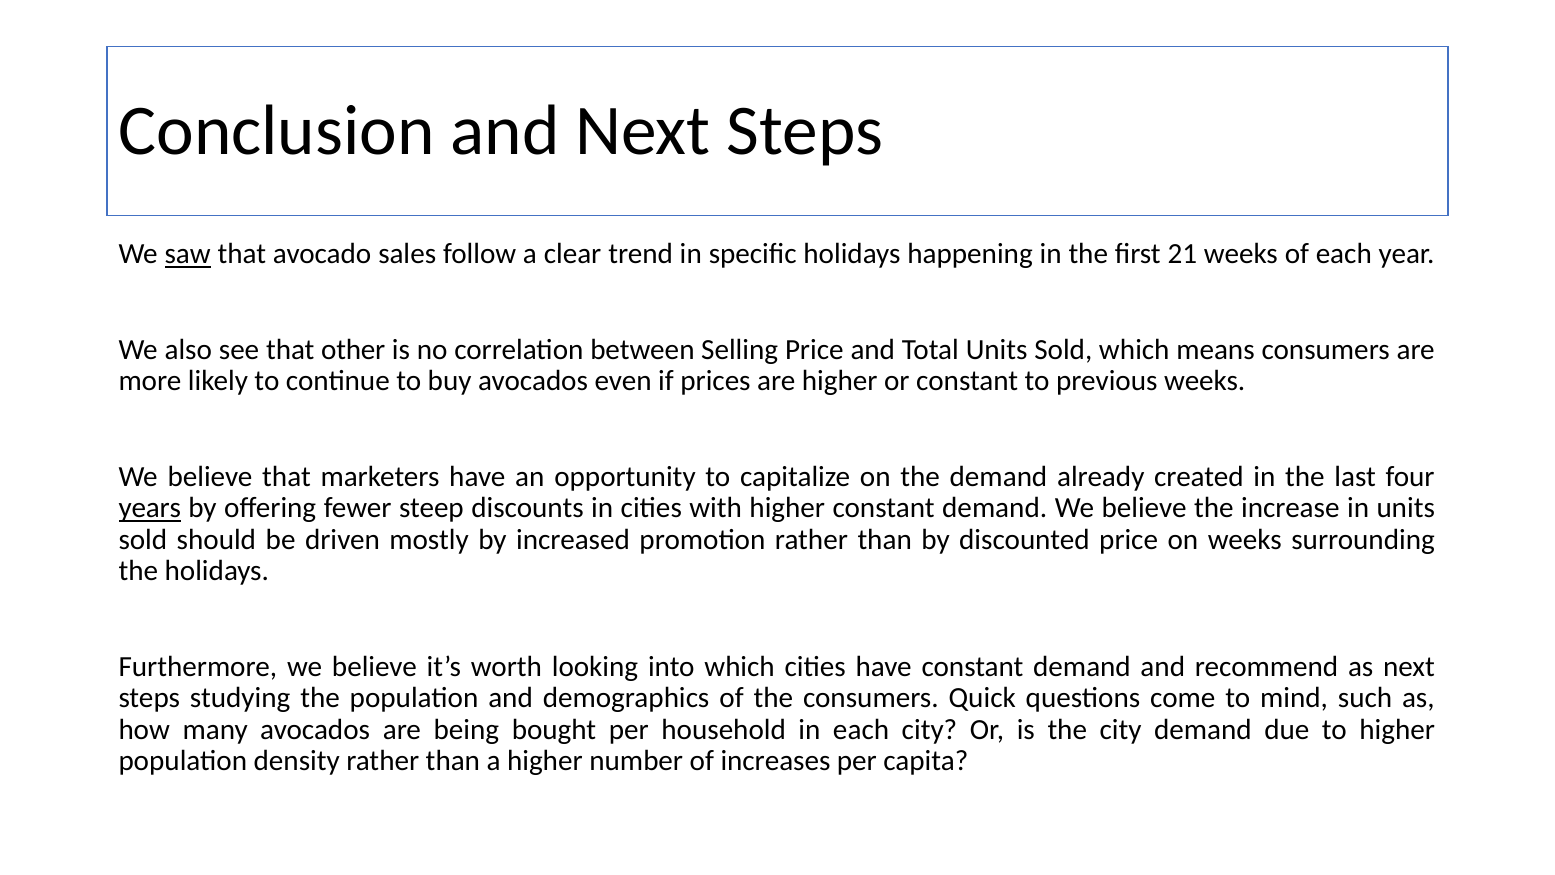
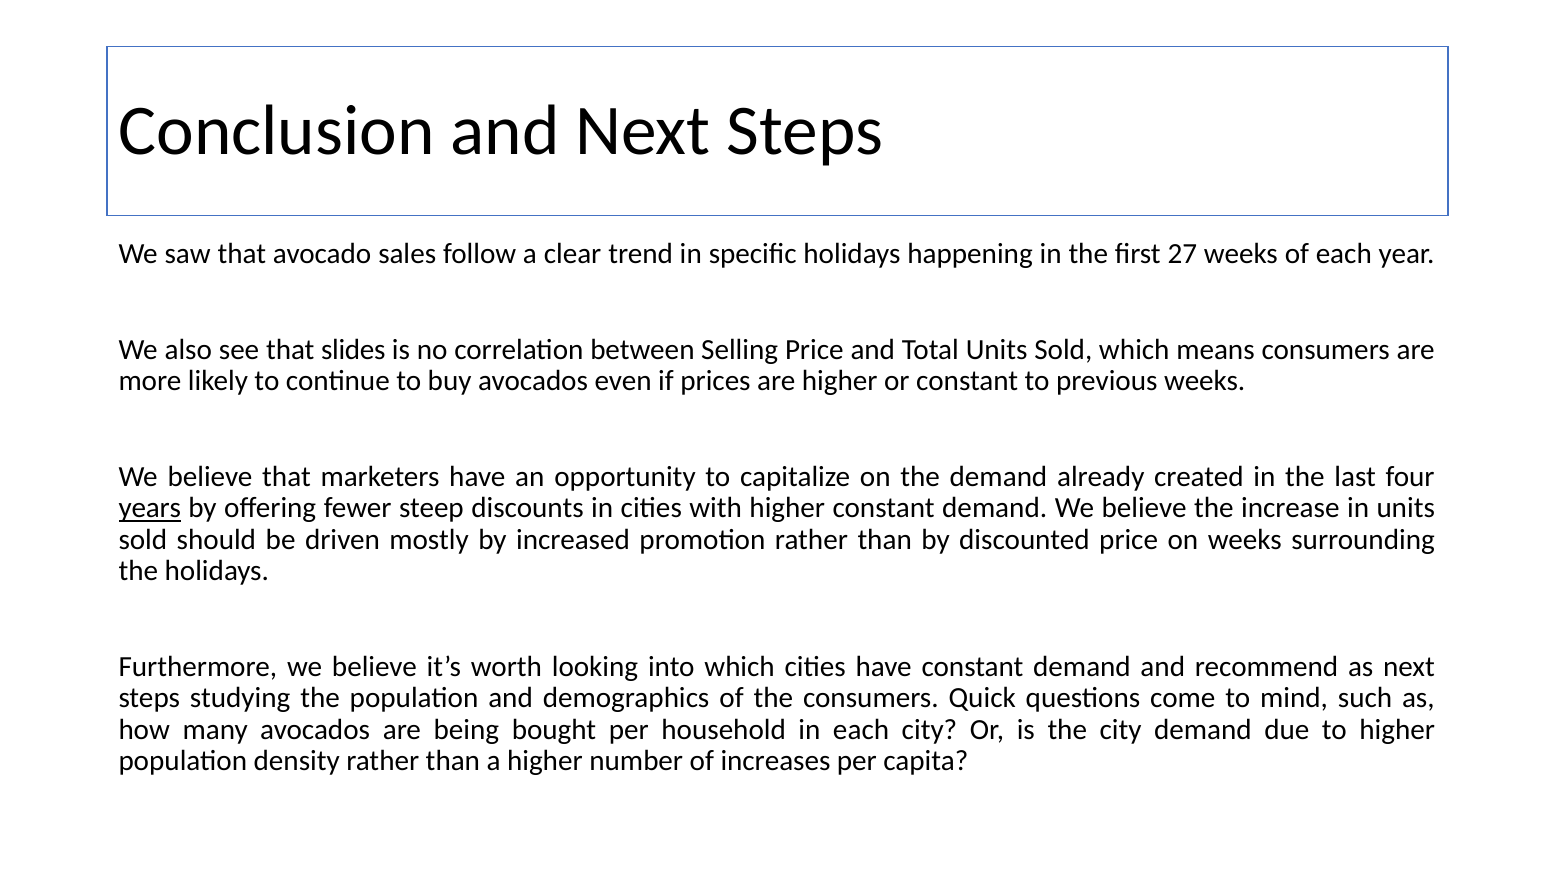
saw underline: present -> none
21: 21 -> 27
other: other -> slides
